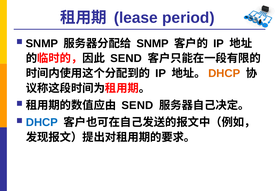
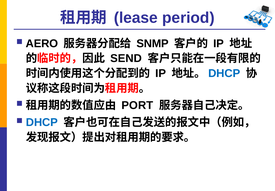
SNMP at (42, 43): SNMP -> AERO
DHCP at (224, 73) colour: orange -> blue
SEND at (137, 105): SEND -> PORT
